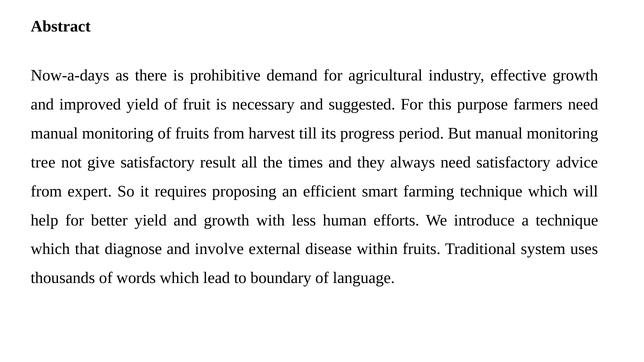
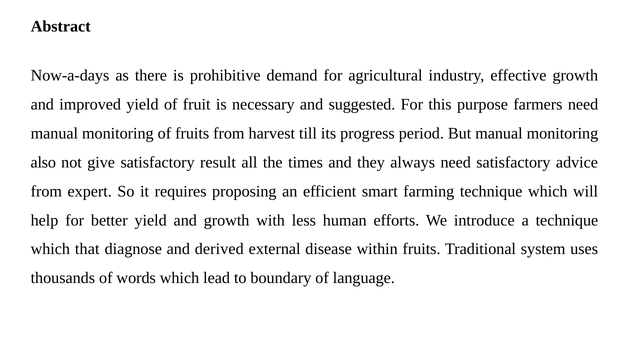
tree: tree -> also
involve: involve -> derived
